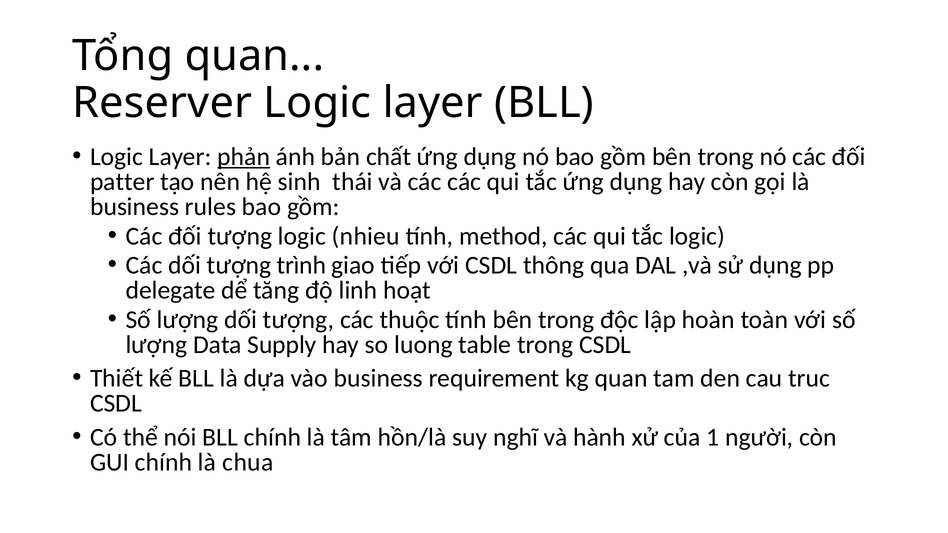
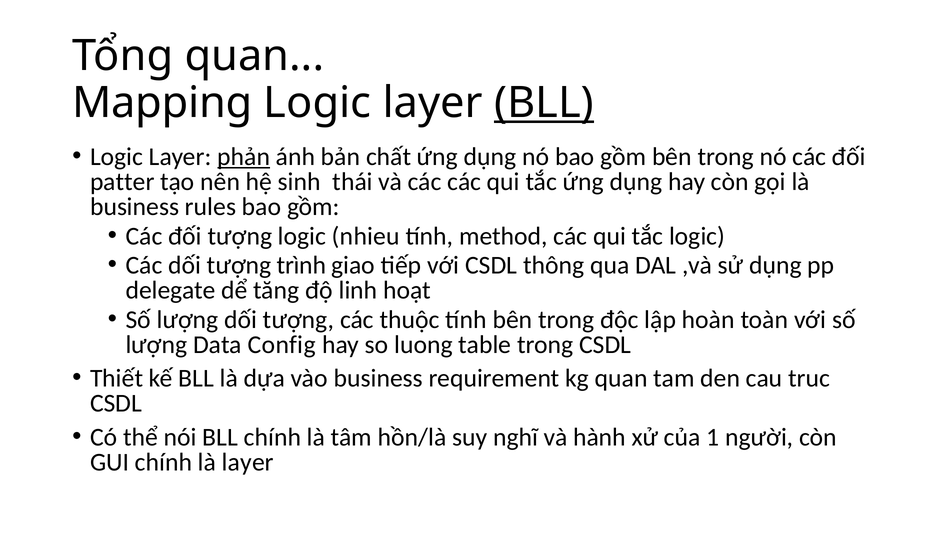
Reserver: Reserver -> Mapping
BLL at (544, 103) underline: none -> present
Supply: Supply -> Config
là chua: chua -> layer
